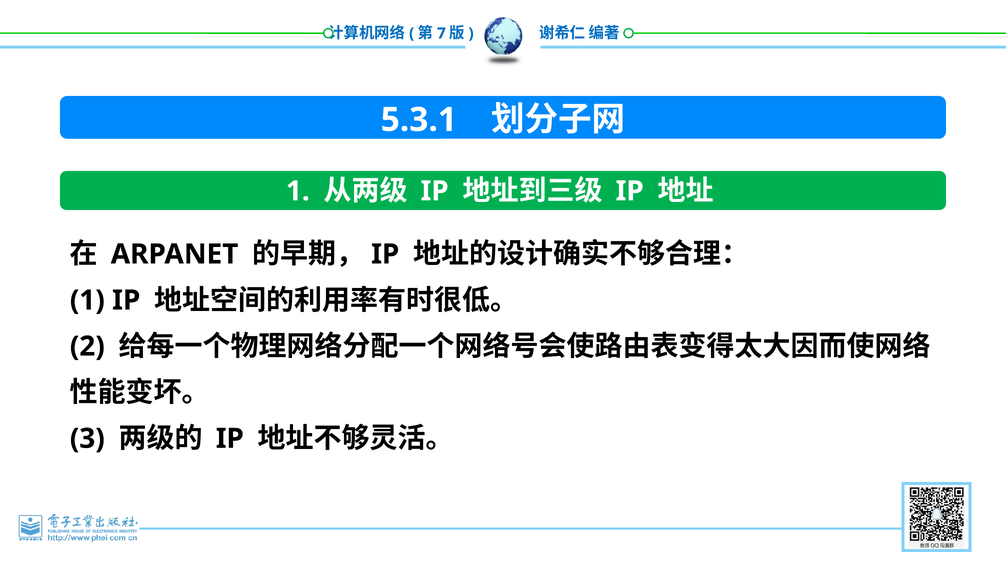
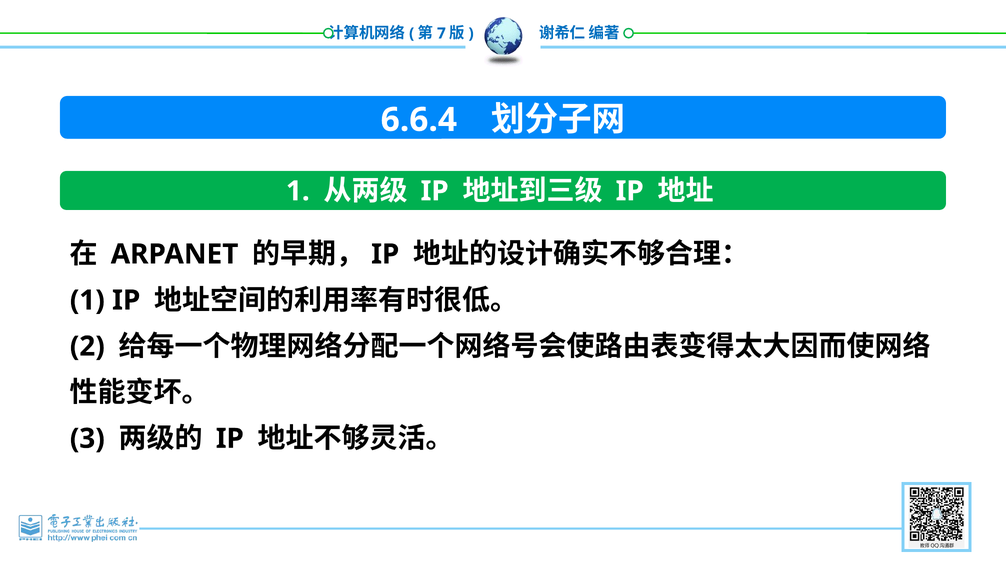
5.3.1: 5.3.1 -> 6.6.4
